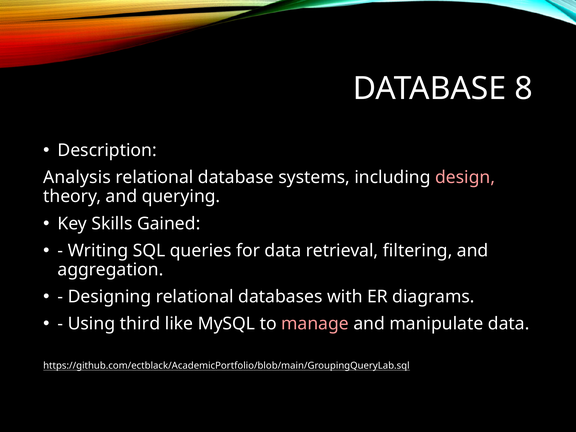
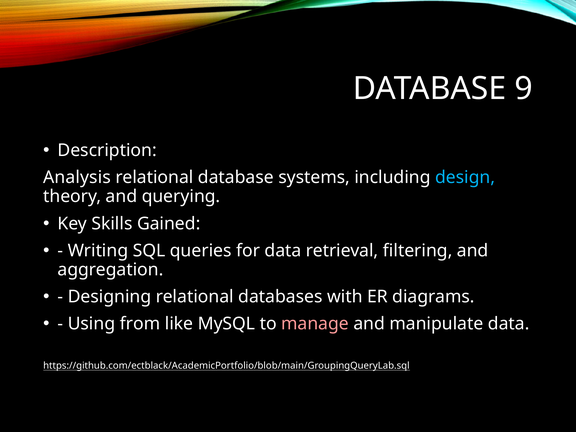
8: 8 -> 9
design colour: pink -> light blue
third: third -> from
